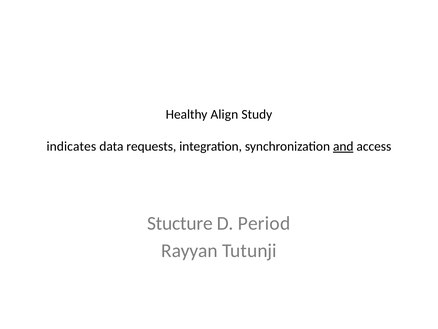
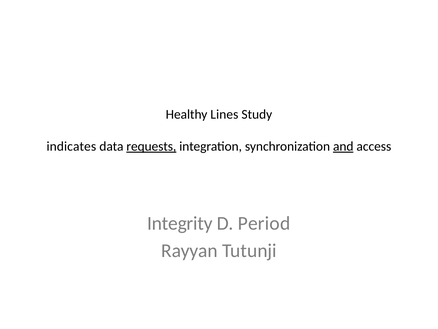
Align: Align -> Lines
requests underline: none -> present
Stucture: Stucture -> Integrity
